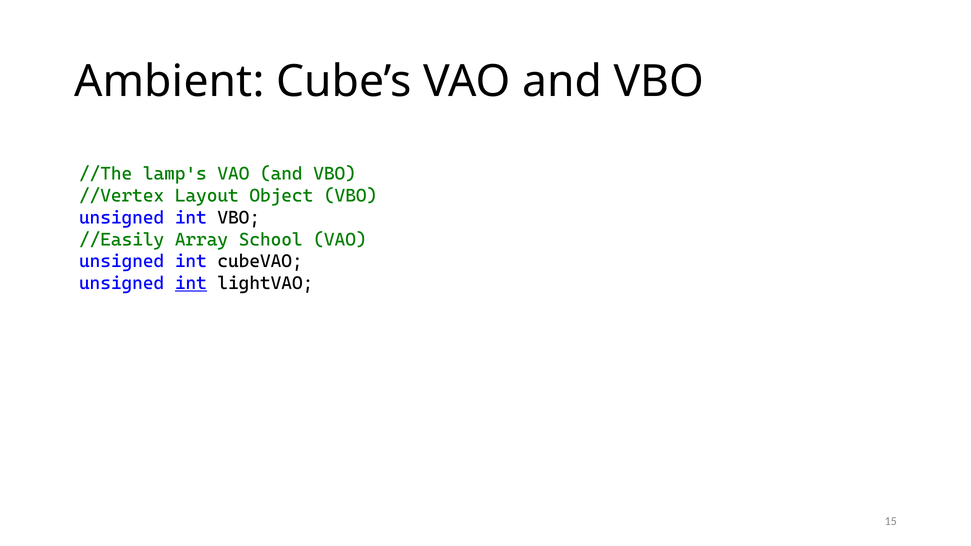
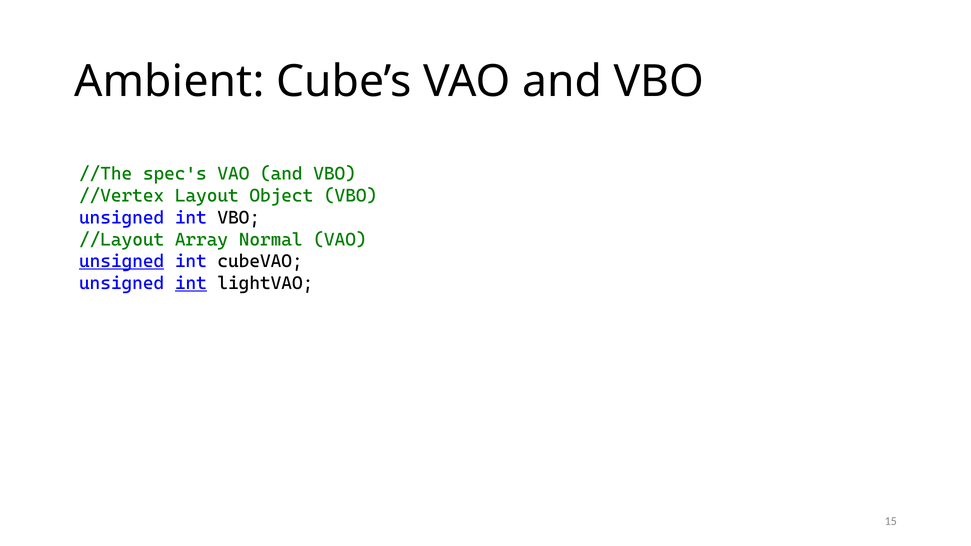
lamp's: lamp's -> spec's
//Easily: //Easily -> //Layout
School: School -> Normal
unsigned at (122, 261) underline: none -> present
